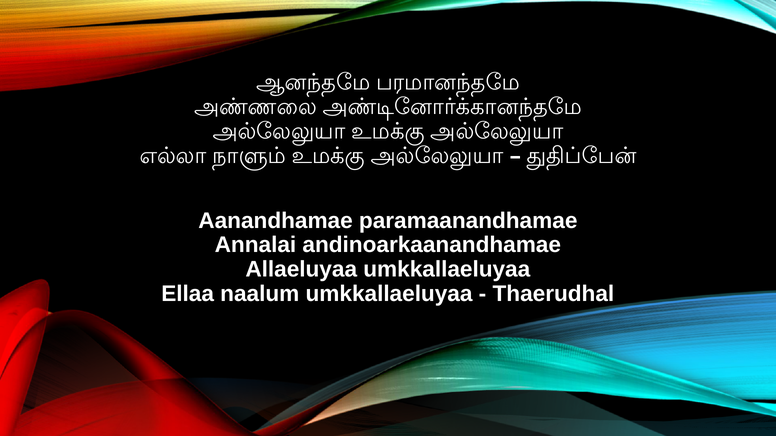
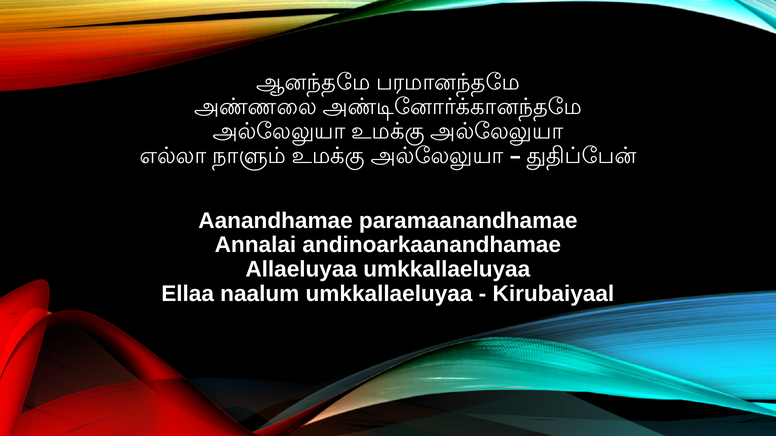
Thaerudhal: Thaerudhal -> Kirubaiyaal
